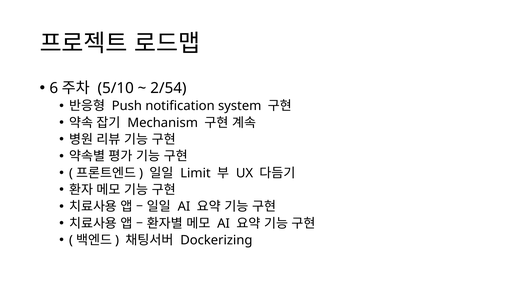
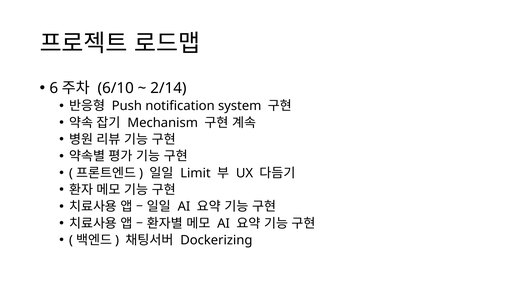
5/10: 5/10 -> 6/10
2/54: 2/54 -> 2/14
